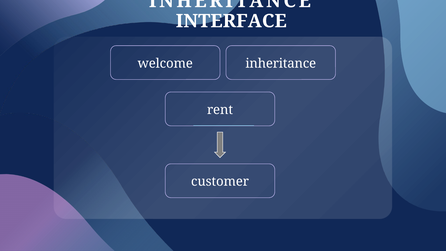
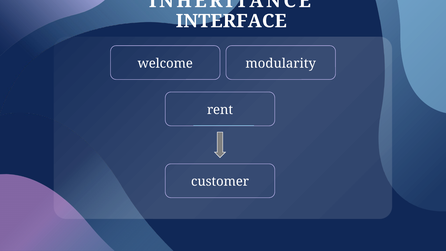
inheritance at (281, 63): inheritance -> modularity
